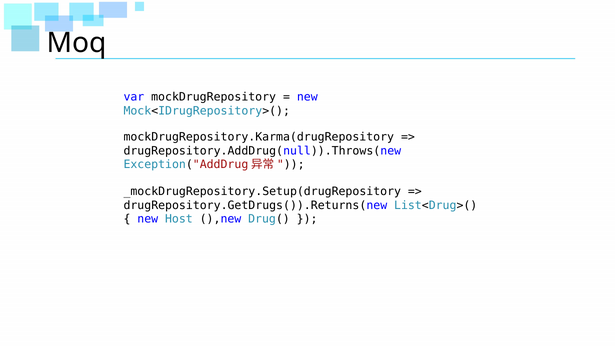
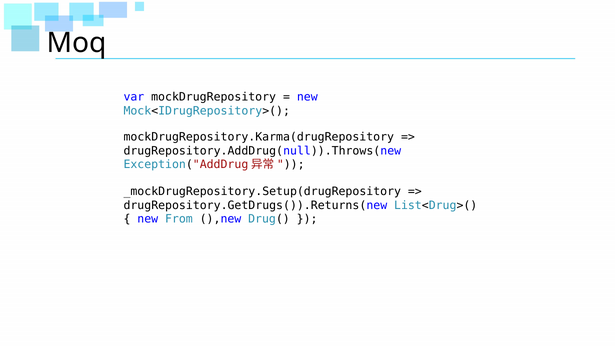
Host: Host -> From
